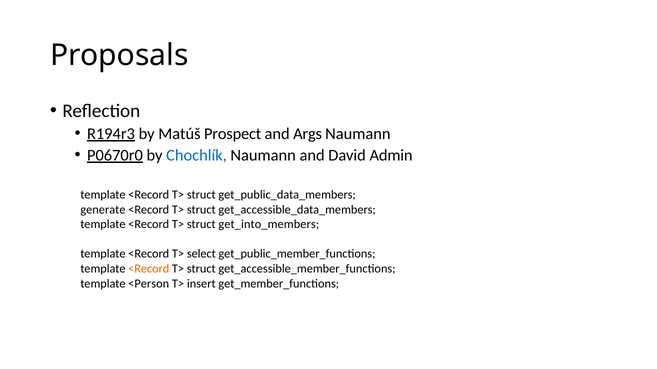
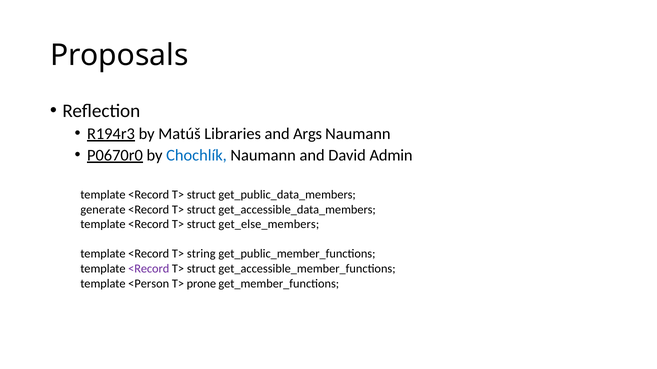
Prospect: Prospect -> Libraries
get_into_members: get_into_members -> get_else_members
select: select -> string
<Record at (149, 269) colour: orange -> purple
insert: insert -> prone
